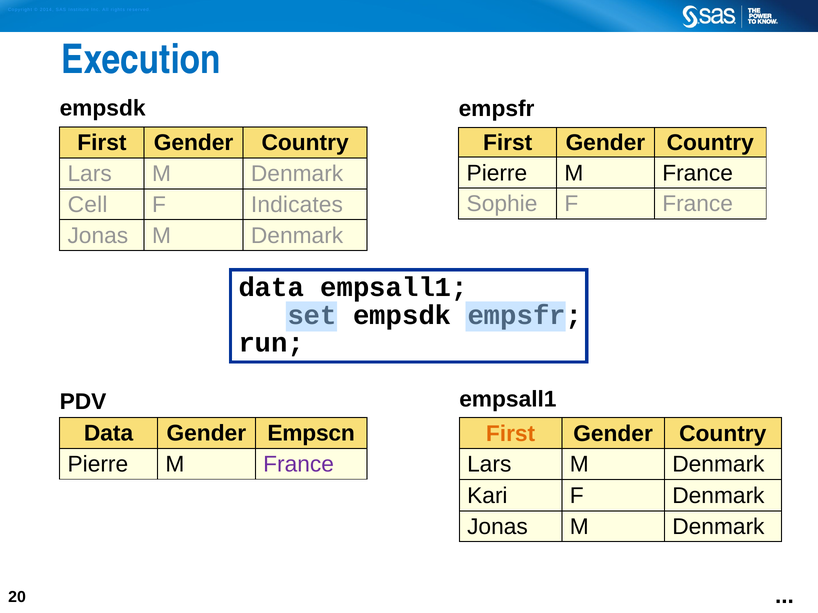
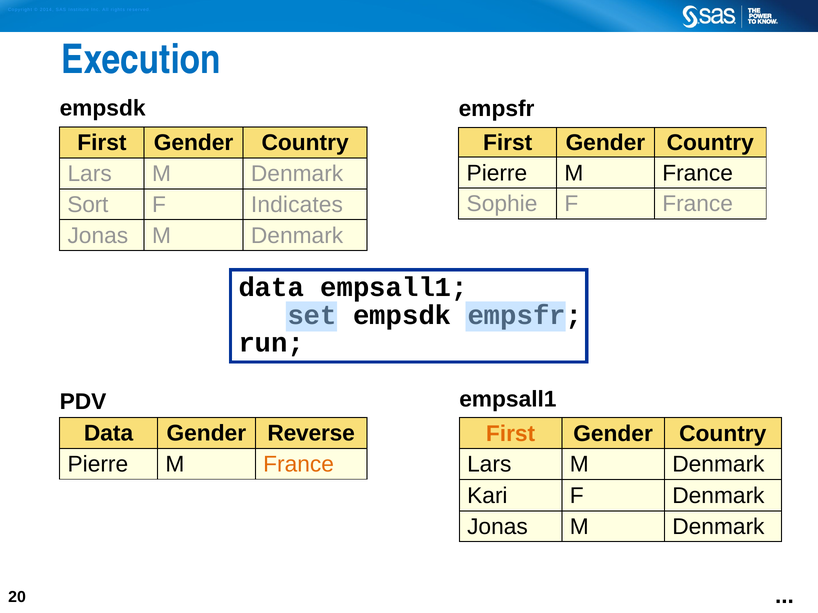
Cell: Cell -> Sort
Empscn: Empscn -> Reverse
France at (299, 465) colour: purple -> orange
